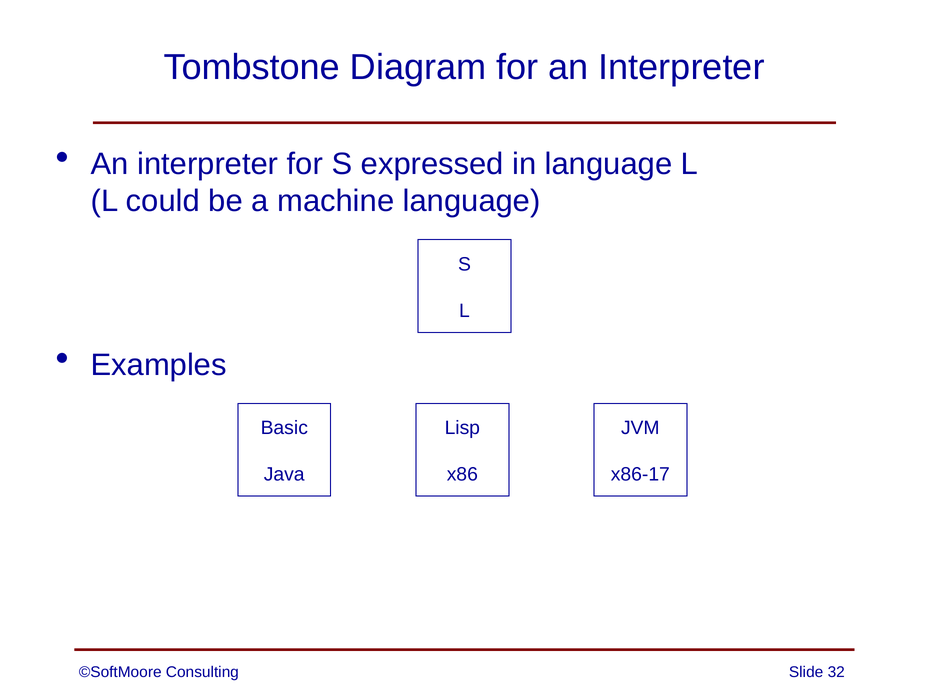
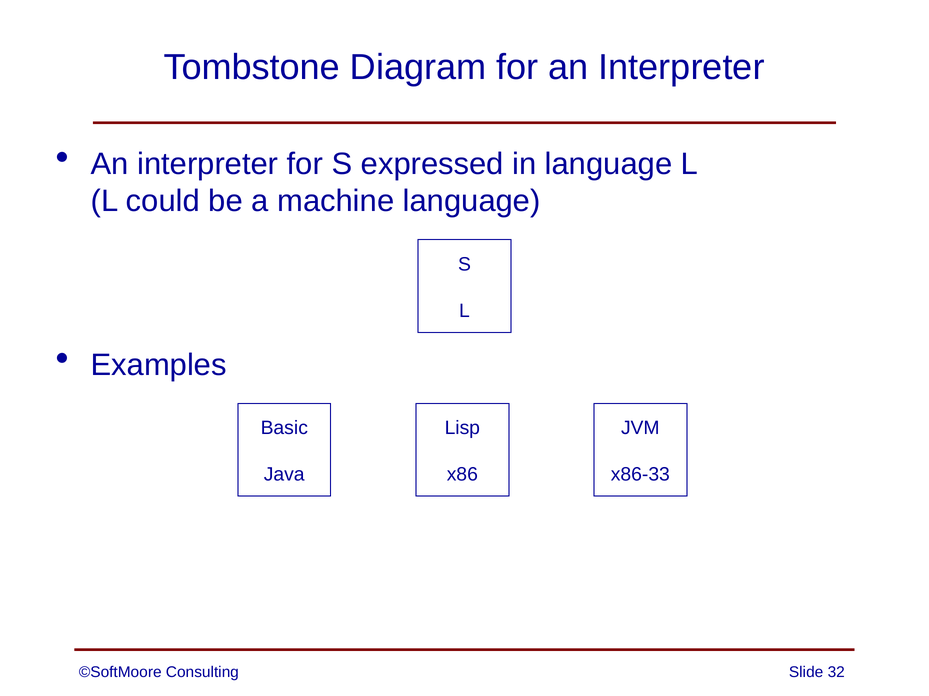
x86-17: x86-17 -> x86-33
